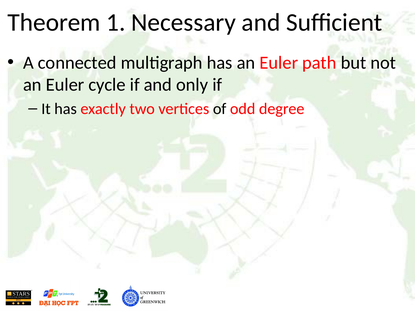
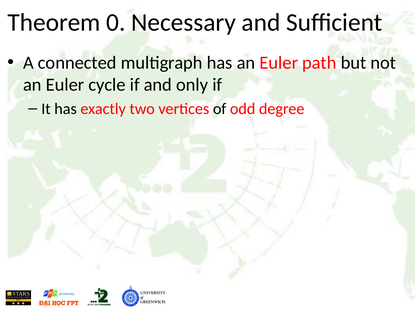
1: 1 -> 0
